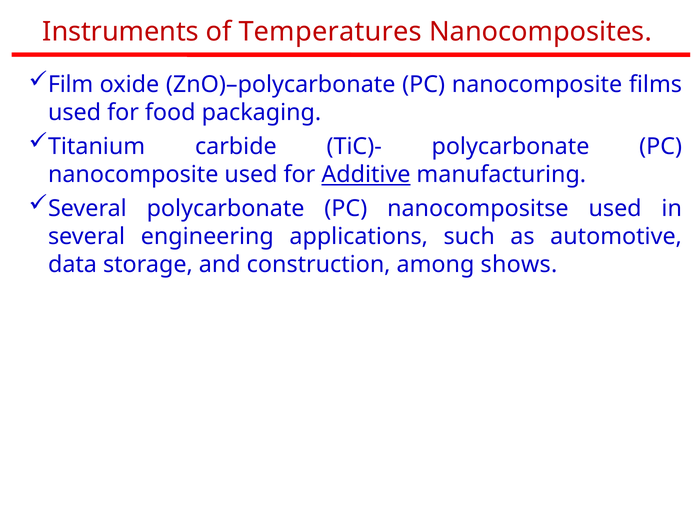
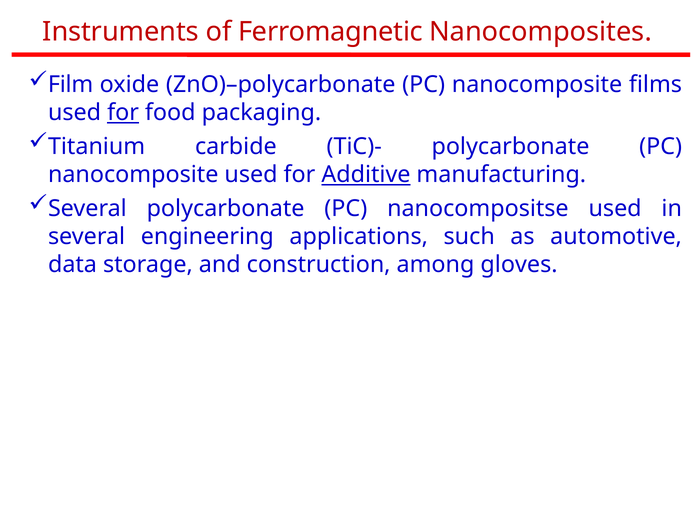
Temperatures: Temperatures -> Ferromagnetic
for at (123, 113) underline: none -> present
shows: shows -> gloves
